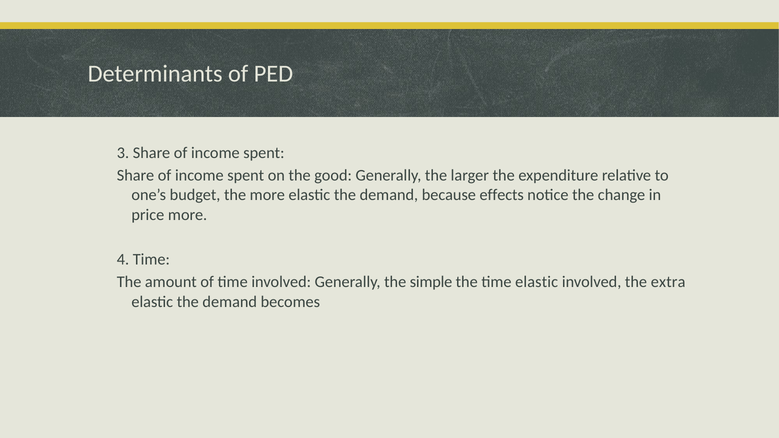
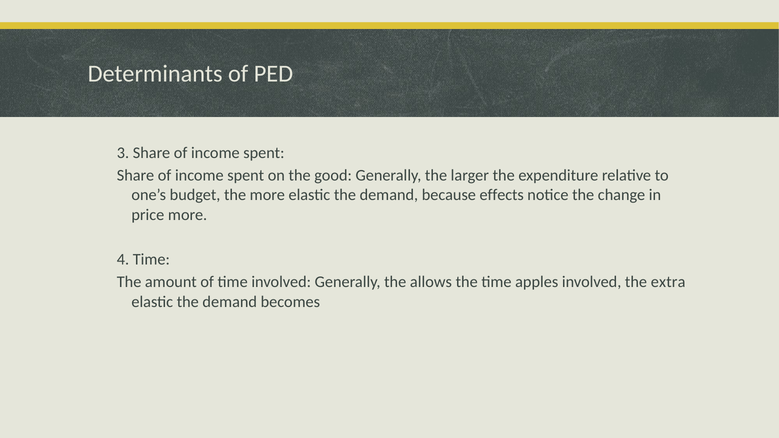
simple: simple -> allows
time elastic: elastic -> apples
